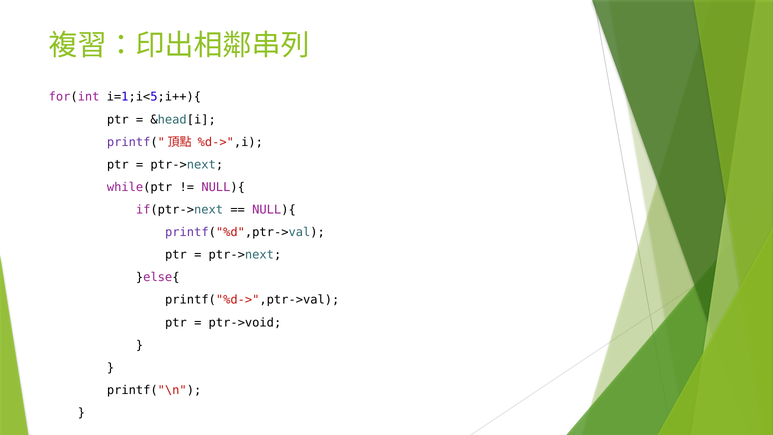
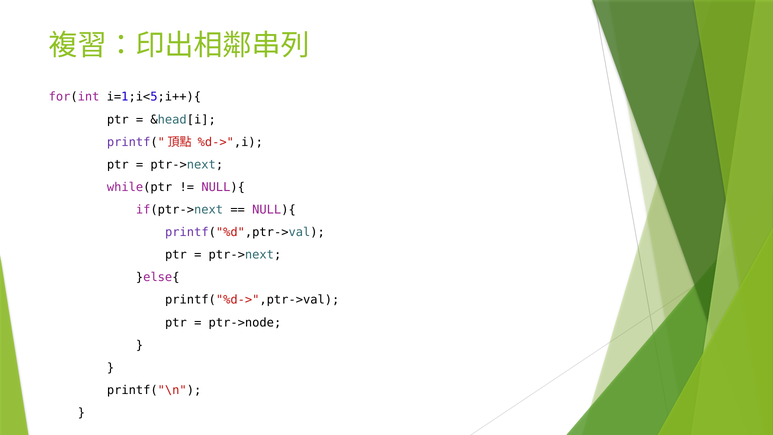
ptr->void: ptr->void -> ptr->node
